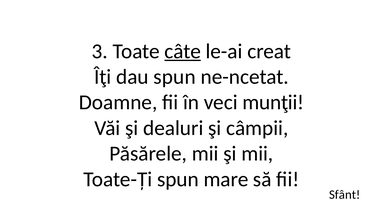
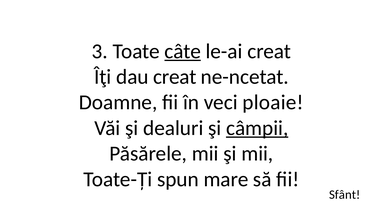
dau spun: spun -> creat
munţii: munţii -> ploaie
câmpii underline: none -> present
